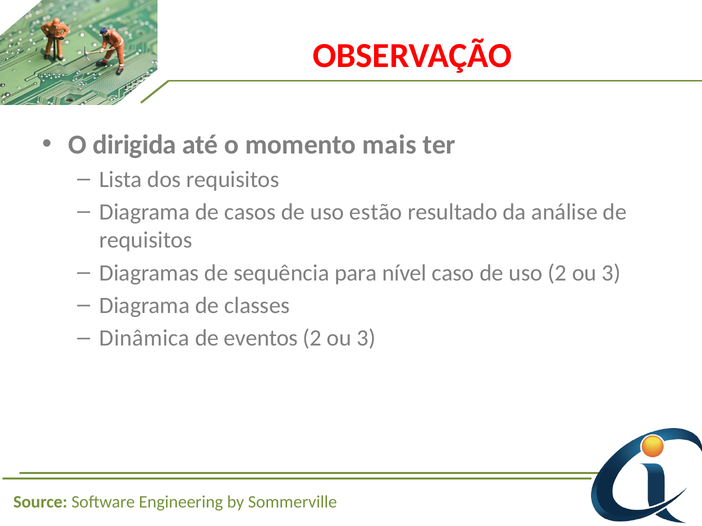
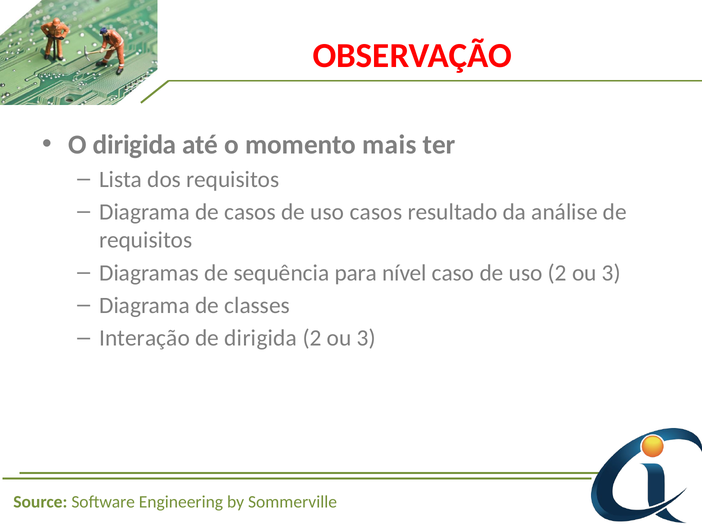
uso estão: estão -> casos
Dinâmica: Dinâmica -> Interação
de eventos: eventos -> dirigida
